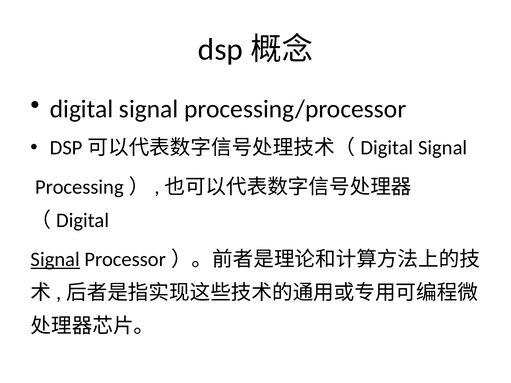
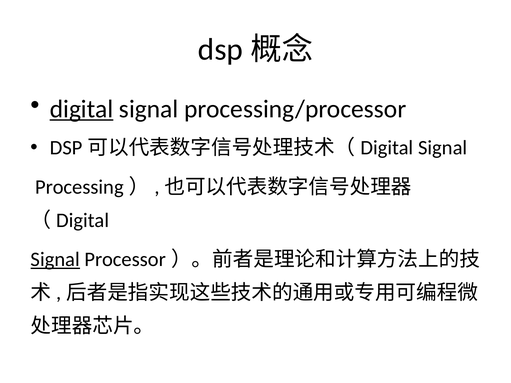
digital at (82, 109) underline: none -> present
